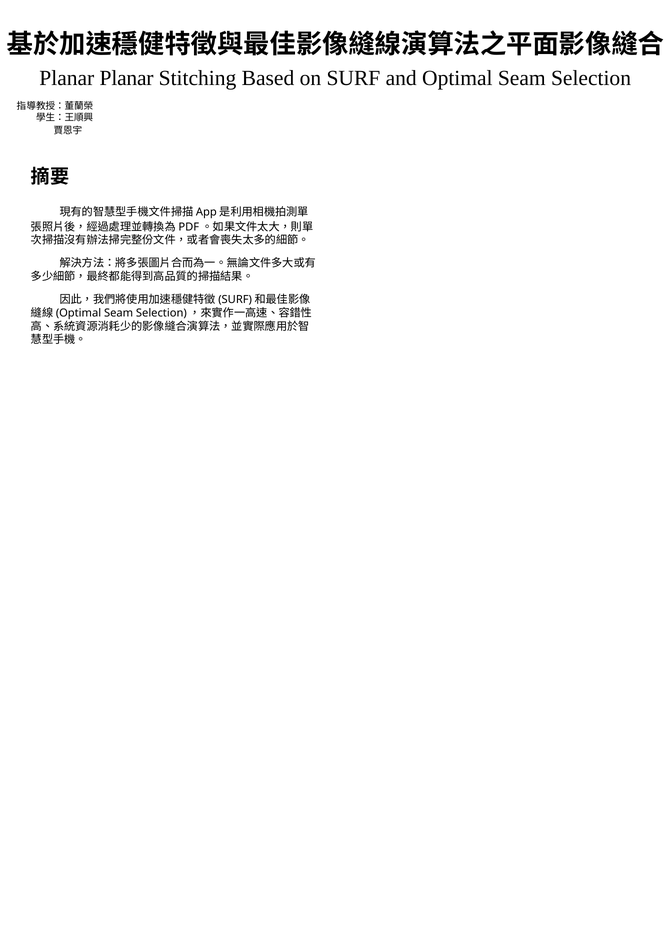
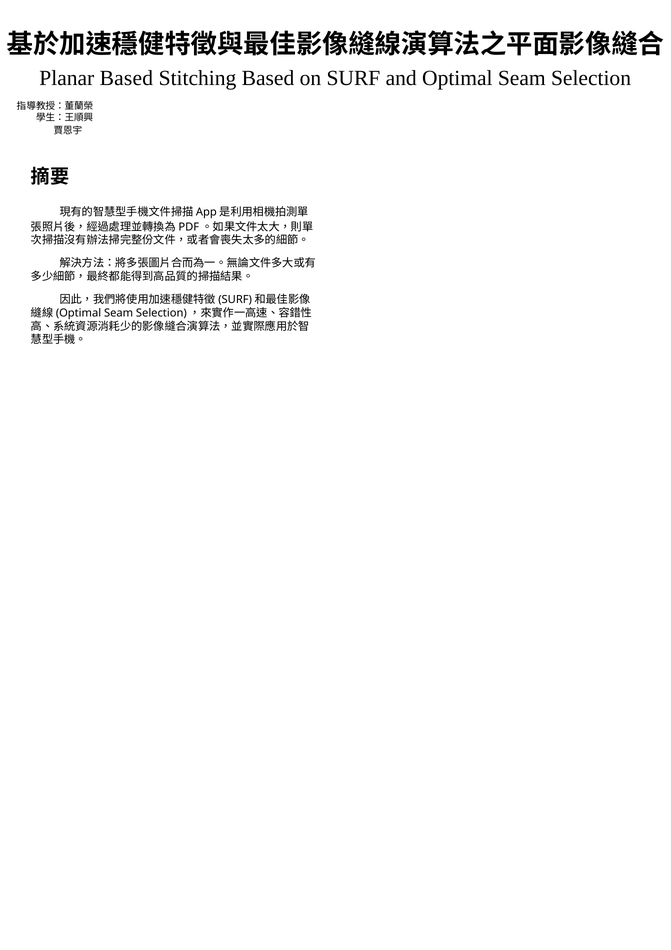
Planar Planar: Planar -> Based
